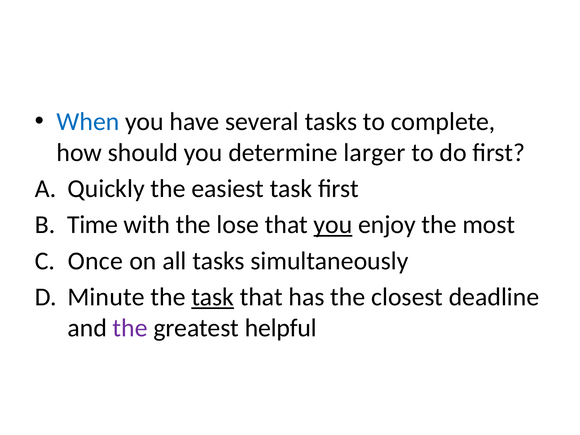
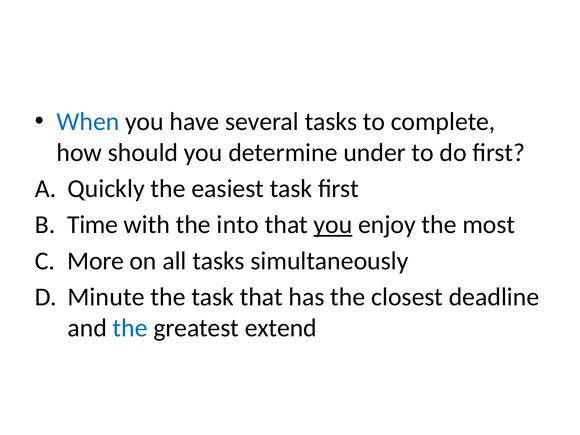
larger: larger -> under
lose: lose -> into
Once: Once -> More
task at (213, 297) underline: present -> none
the at (130, 328) colour: purple -> blue
helpful: helpful -> extend
